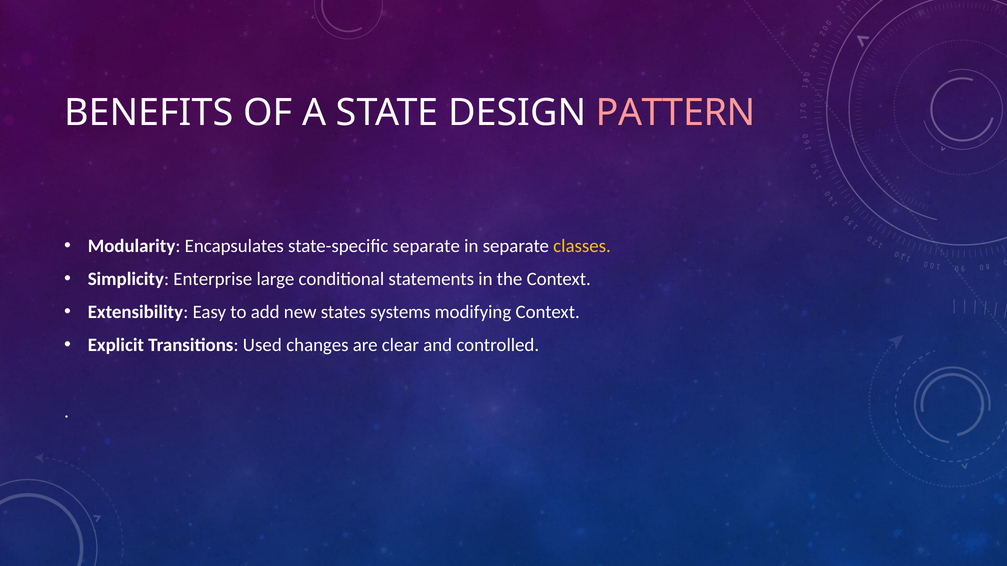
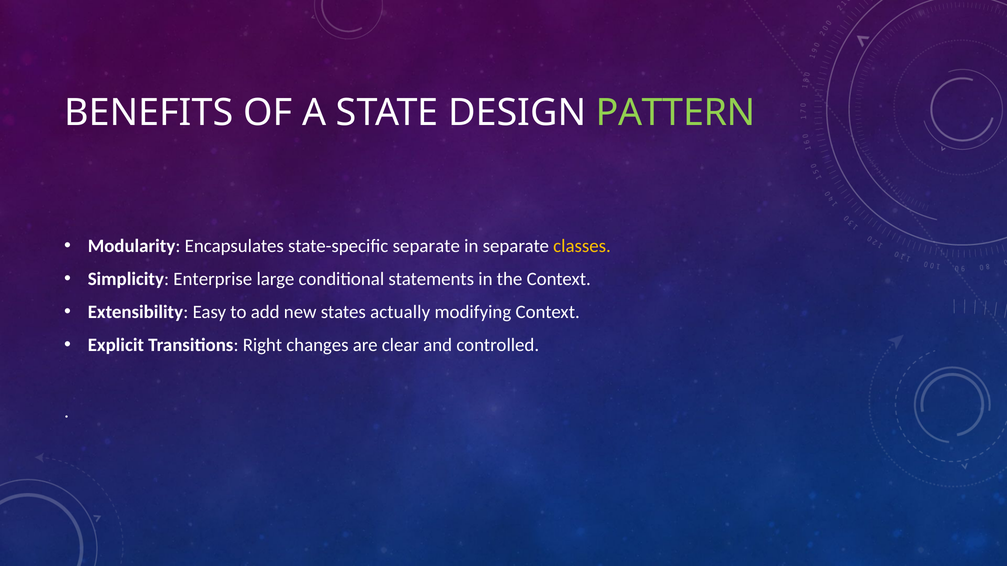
PATTERN colour: pink -> light green
systems: systems -> actually
Used: Used -> Right
